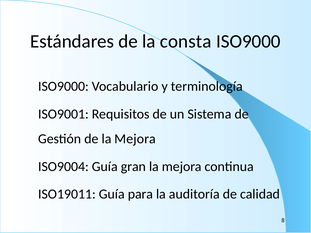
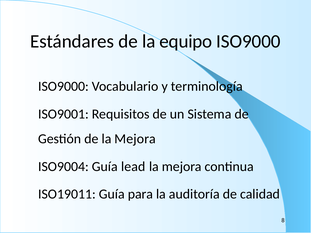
consta: consta -> equipo
gran: gran -> lead
